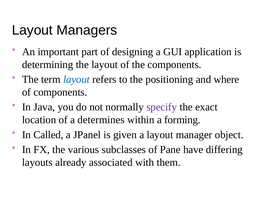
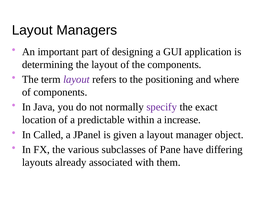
layout at (76, 79) colour: blue -> purple
determines: determines -> predictable
forming: forming -> increase
